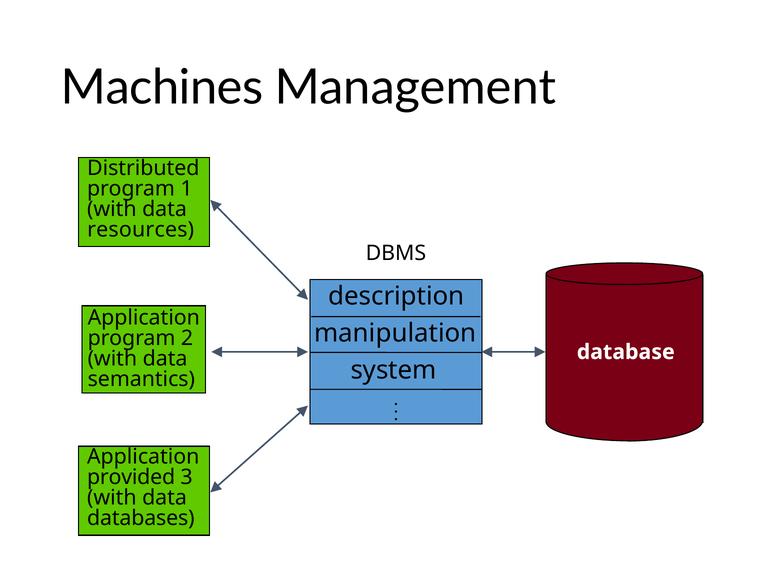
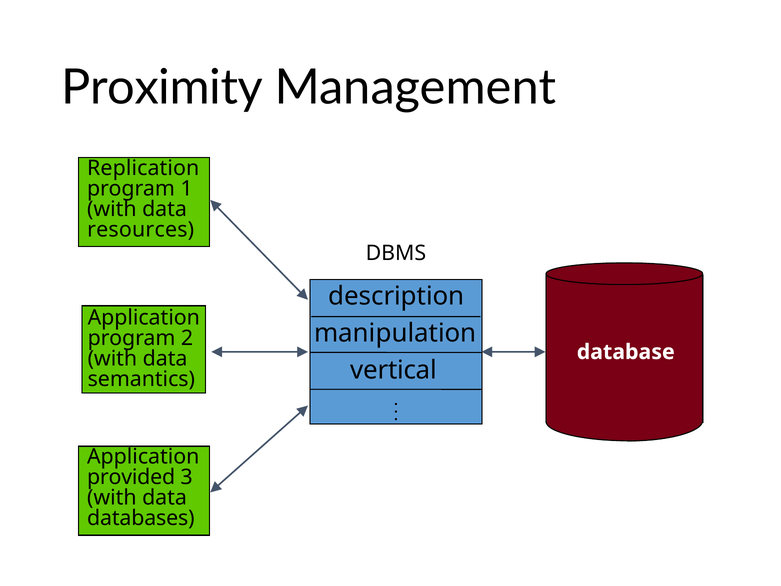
Machines: Machines -> Proximity
Distributed: Distributed -> Replication
system: system -> vertical
